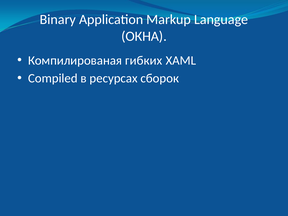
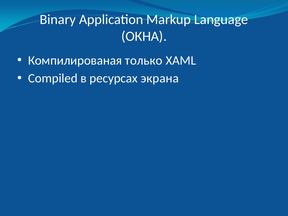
гибких: гибких -> только
сборок: сборок -> экрана
